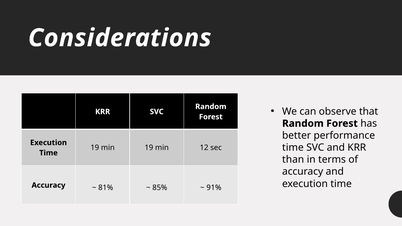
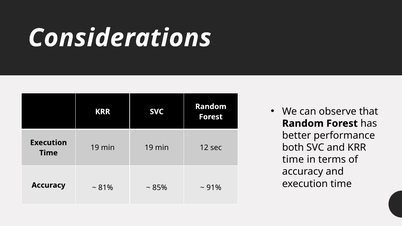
time at (293, 148): time -> both
than at (293, 160): than -> time
